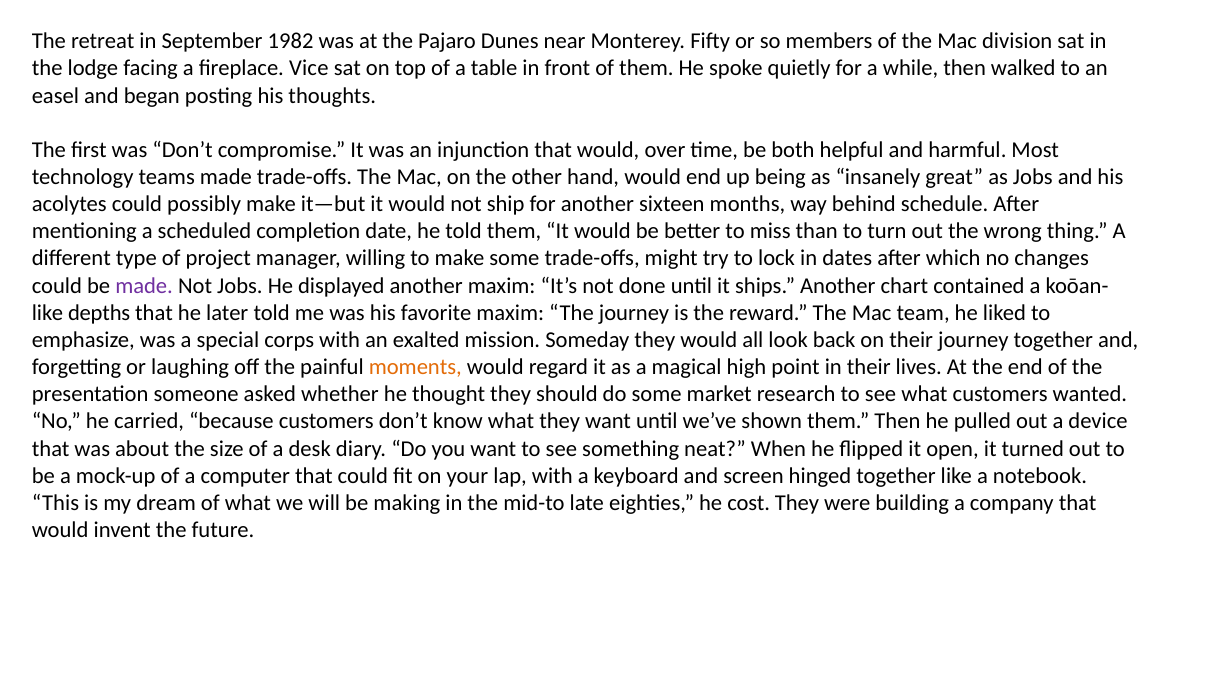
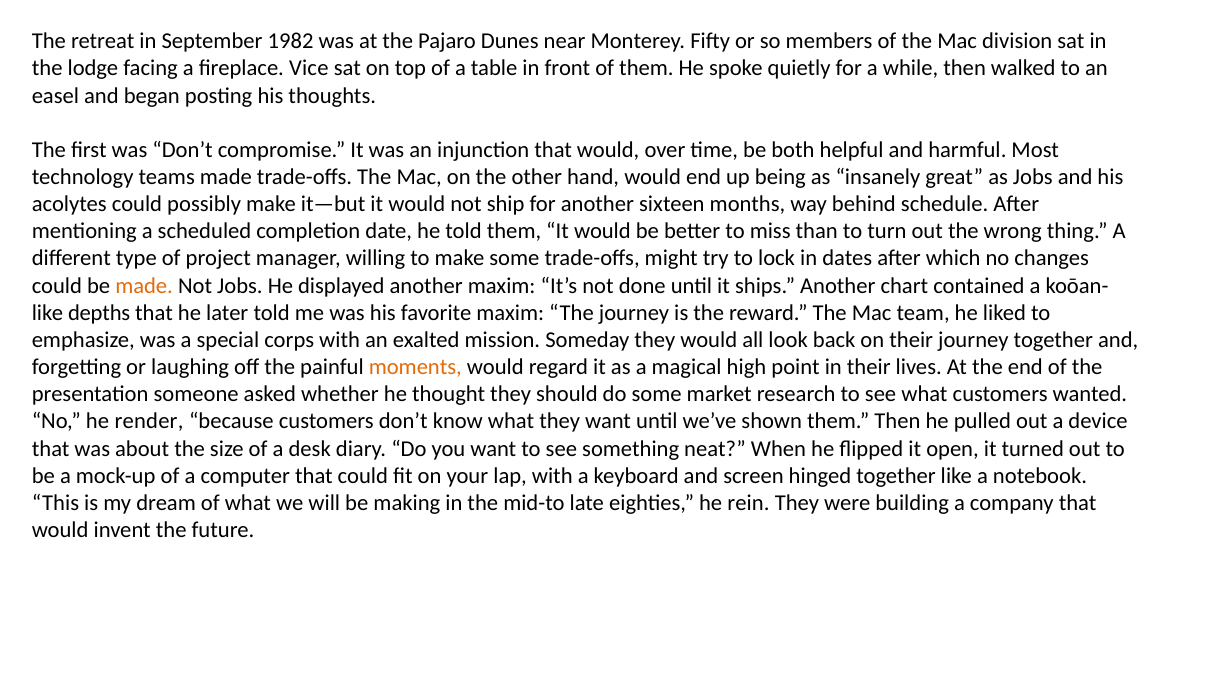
made at (144, 285) colour: purple -> orange
carried: carried -> render
cost: cost -> rein
